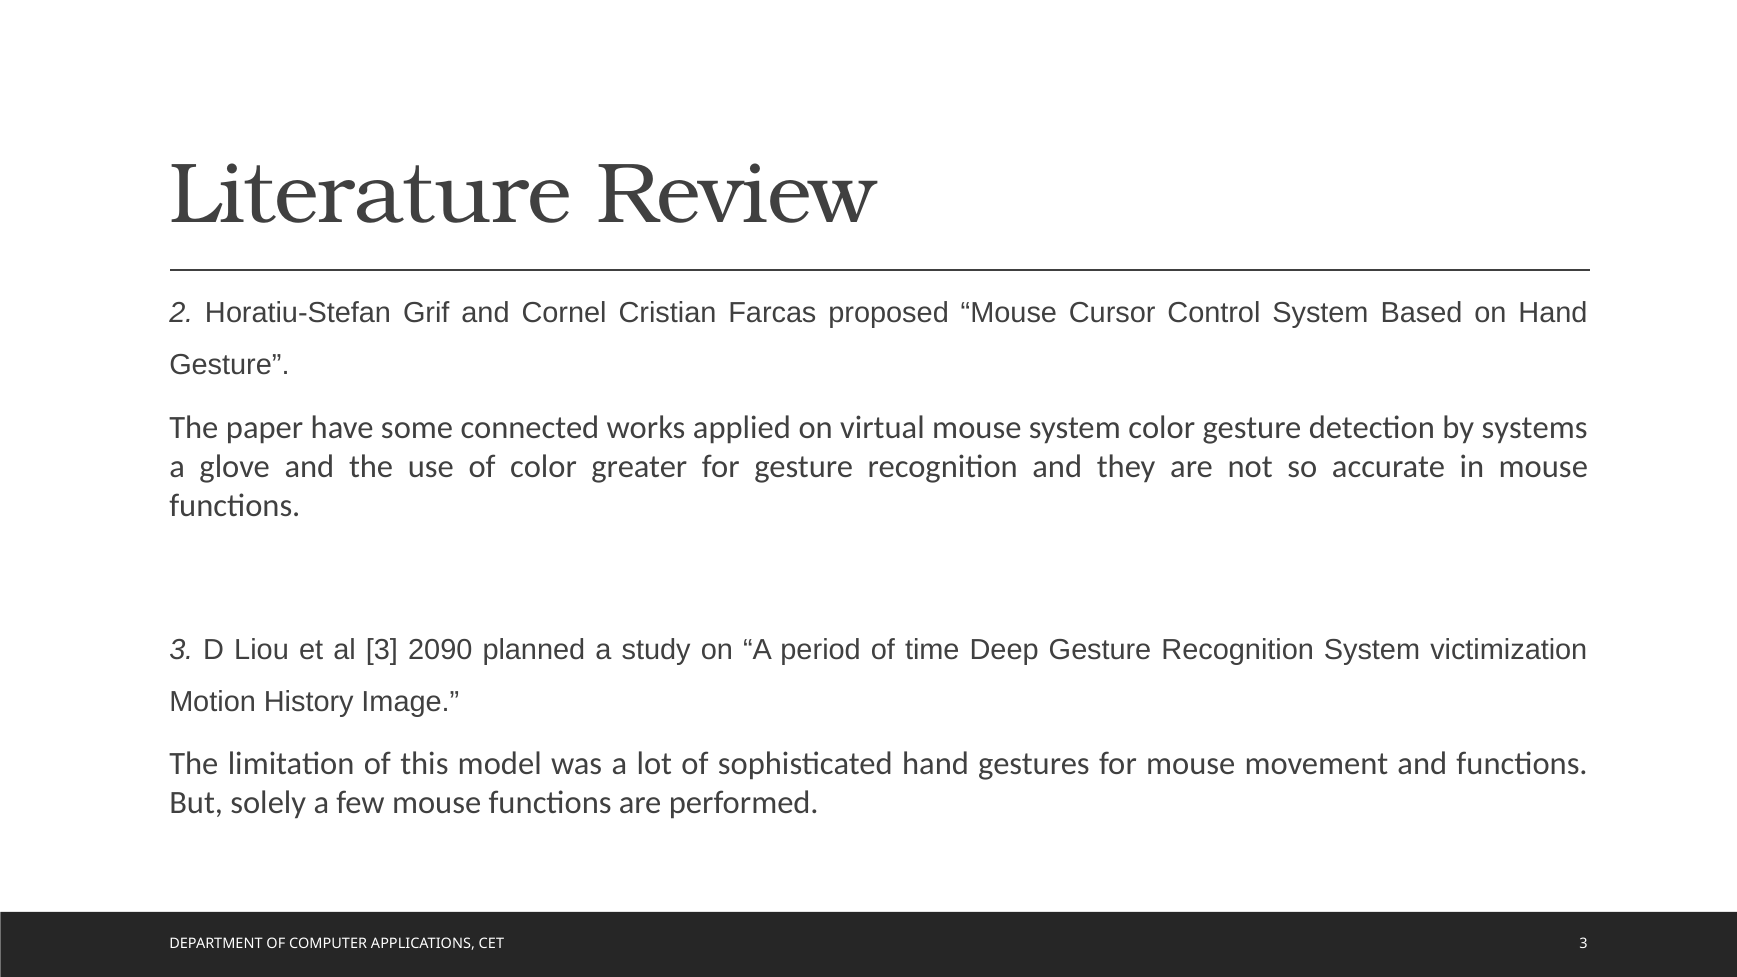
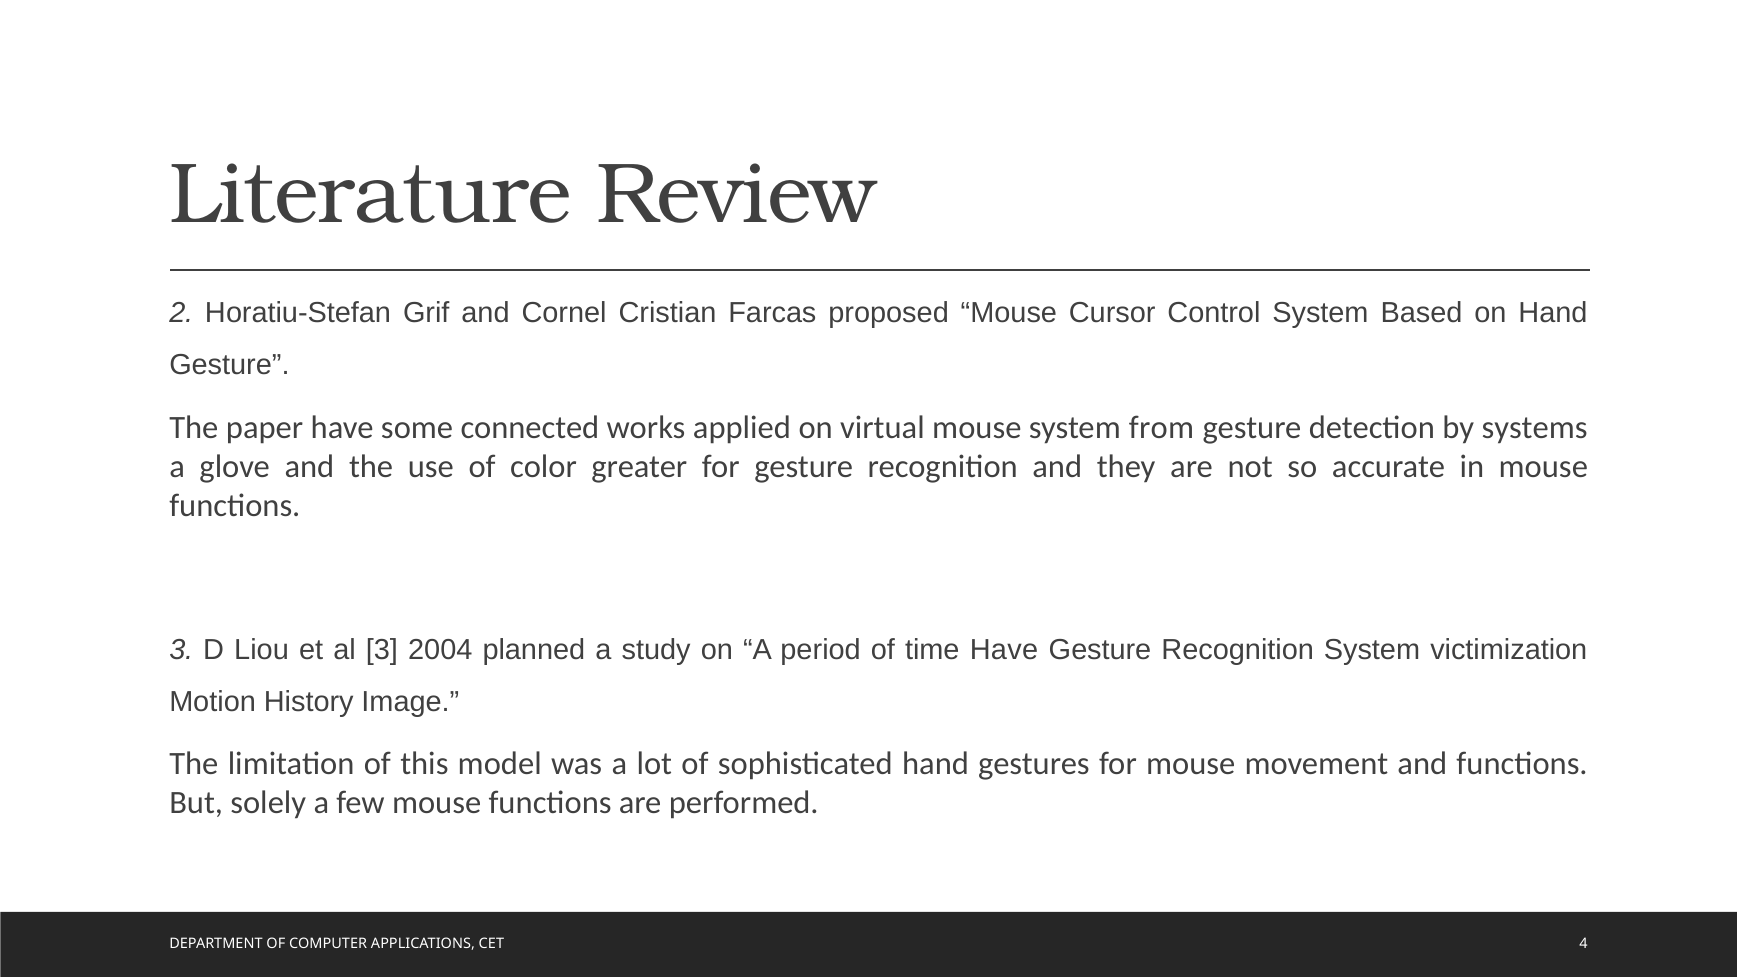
system color: color -> from
2090: 2090 -> 2004
time Deep: Deep -> Have
CET 3: 3 -> 4
